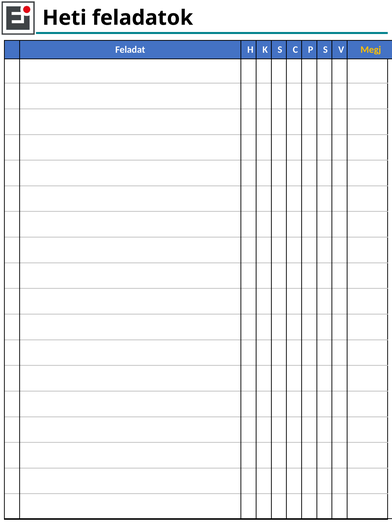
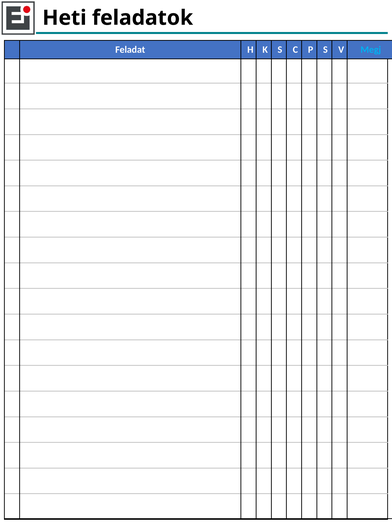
Megj colour: yellow -> light blue
